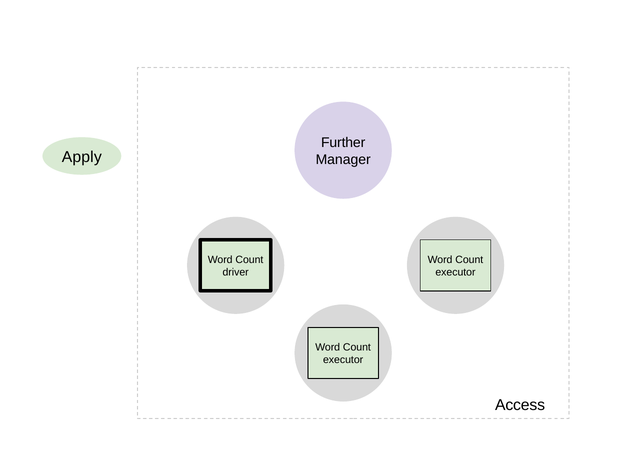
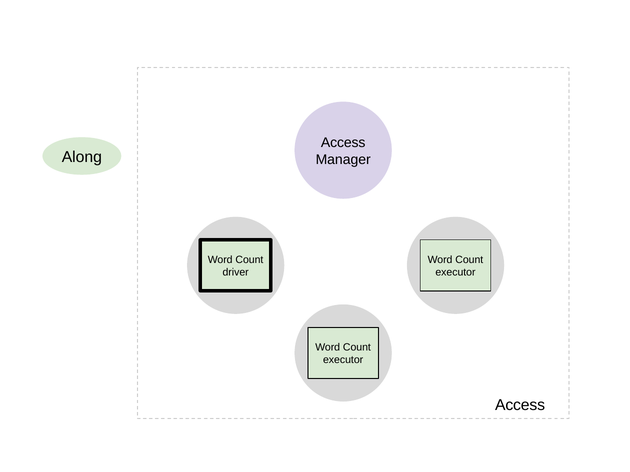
Further at (343, 143): Further -> Access
Apply: Apply -> Along
